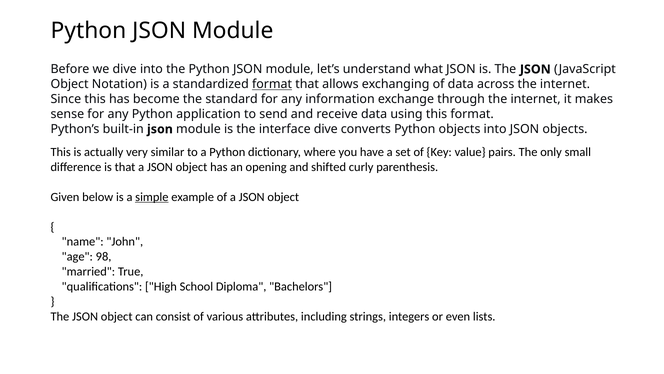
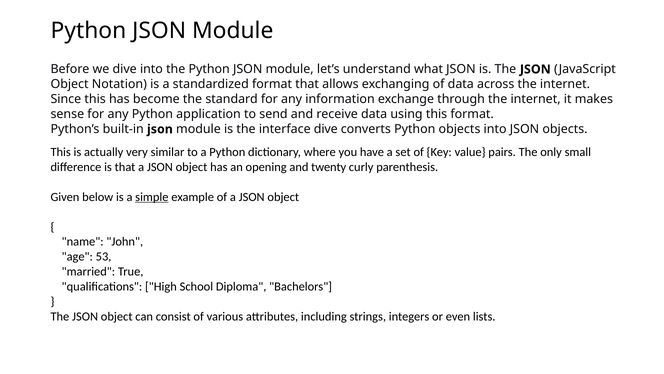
format at (272, 84) underline: present -> none
shifted: shifted -> twenty
98: 98 -> 53
